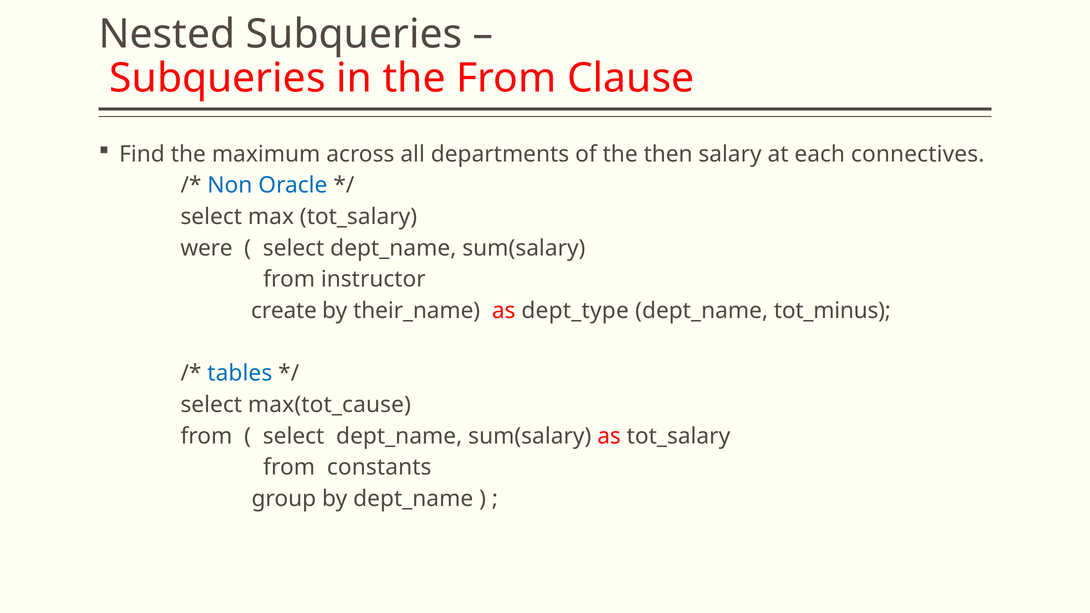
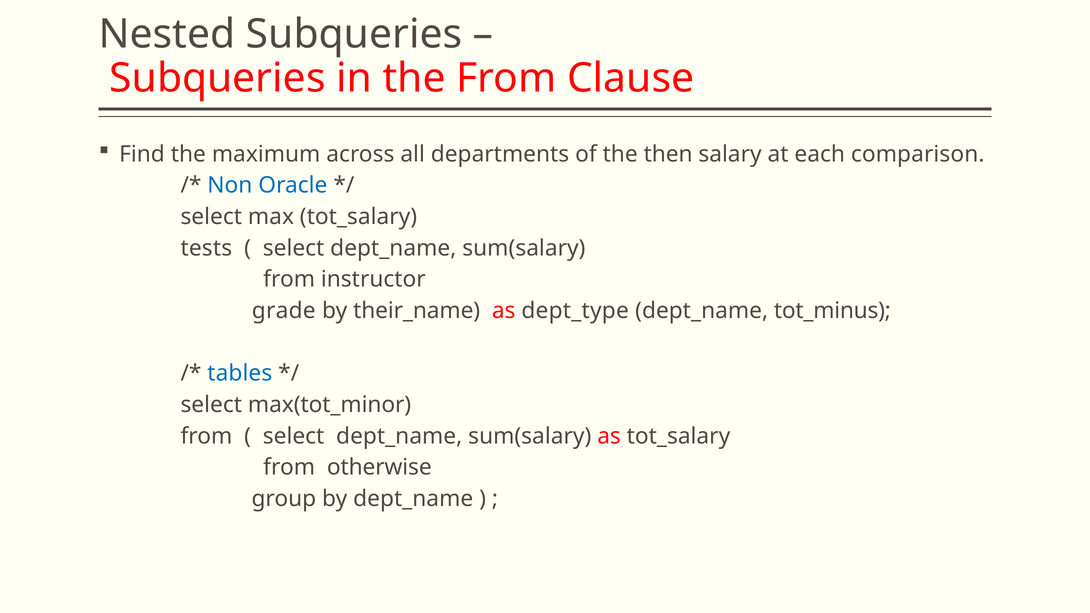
connectives: connectives -> comparison
were: were -> tests
create: create -> grade
max(tot_cause: max(tot_cause -> max(tot_minor
constants: constants -> otherwise
